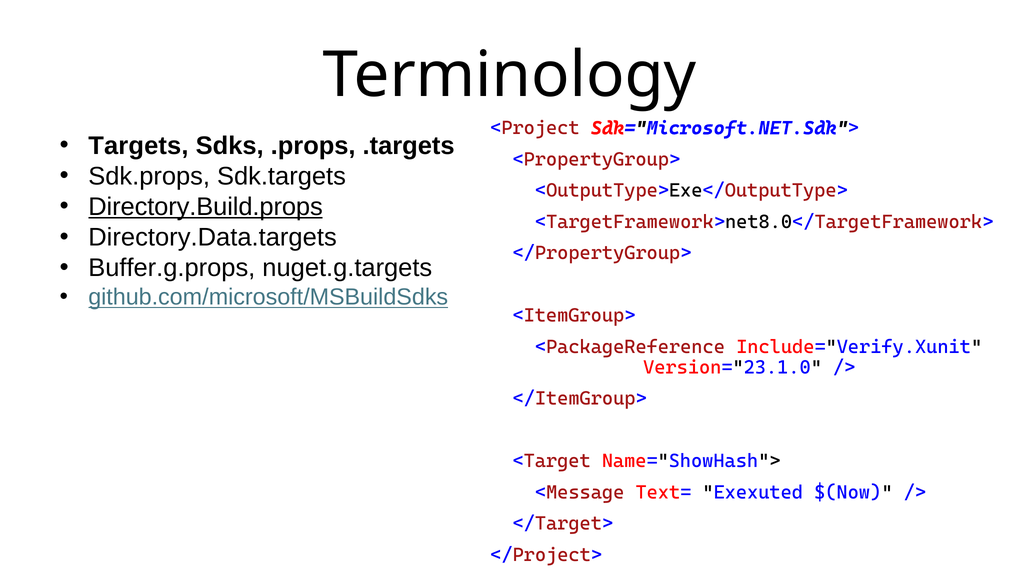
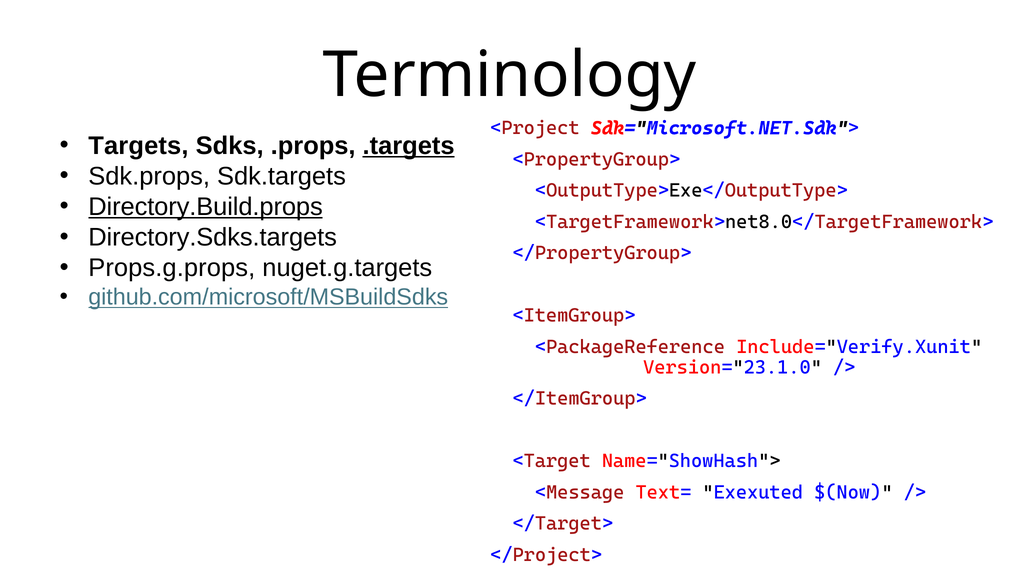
.targets underline: none -> present
Directory.Data.targets: Directory.Data.targets -> Directory.Sdks.targets
Buffer.g.props: Buffer.g.props -> Props.g.props
